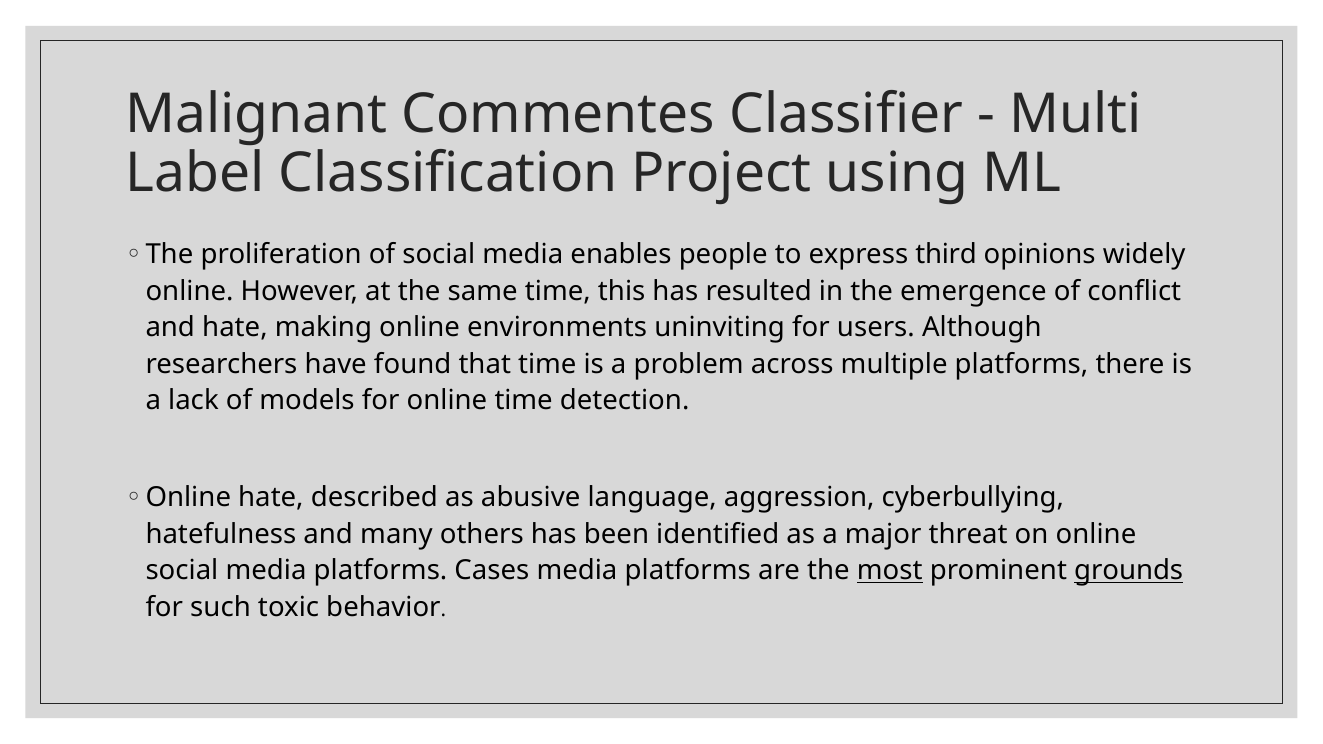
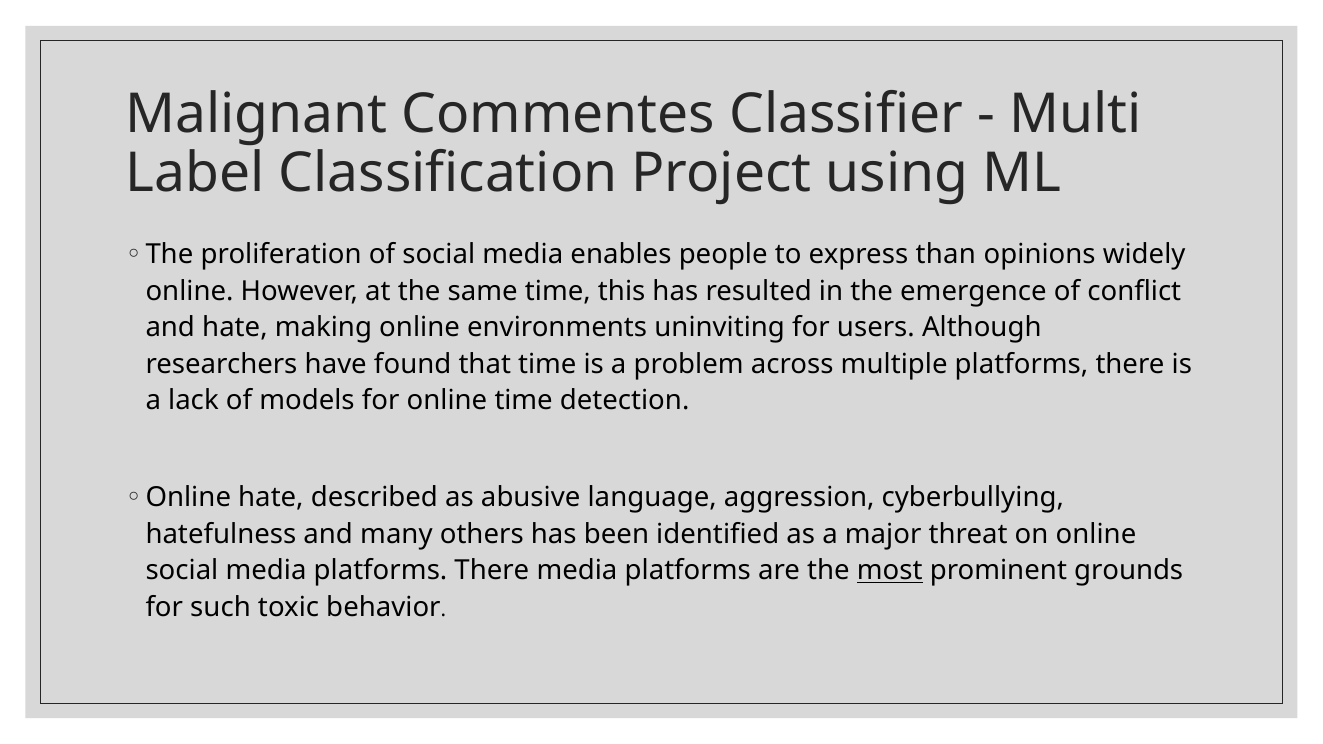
third: third -> than
media platforms Cases: Cases -> There
grounds underline: present -> none
